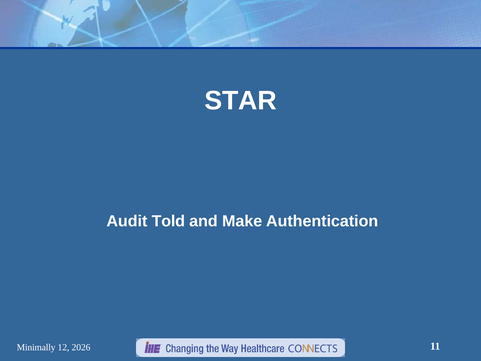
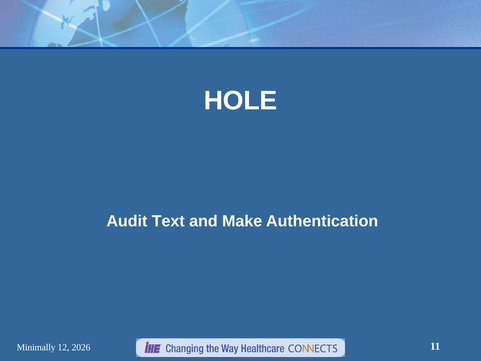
STAR: STAR -> HOLE
Told: Told -> Text
